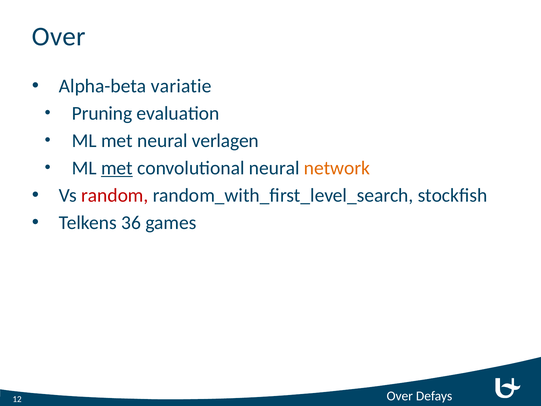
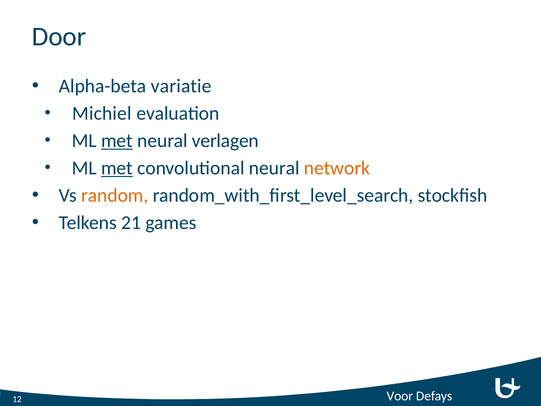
Over at (59, 36): Over -> Door
Pruning: Pruning -> Michiel
met at (117, 141) underline: none -> present
random colour: red -> orange
36: 36 -> 21
Over at (400, 396): Over -> Voor
